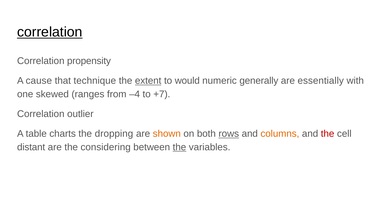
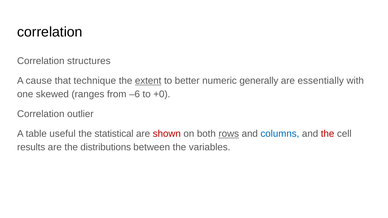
correlation at (50, 32) underline: present -> none
propensity: propensity -> structures
would: would -> better
–4: –4 -> –6
+7: +7 -> +0
charts: charts -> useful
dropping: dropping -> statistical
shown colour: orange -> red
columns colour: orange -> blue
distant: distant -> results
considering: considering -> distributions
the at (179, 147) underline: present -> none
